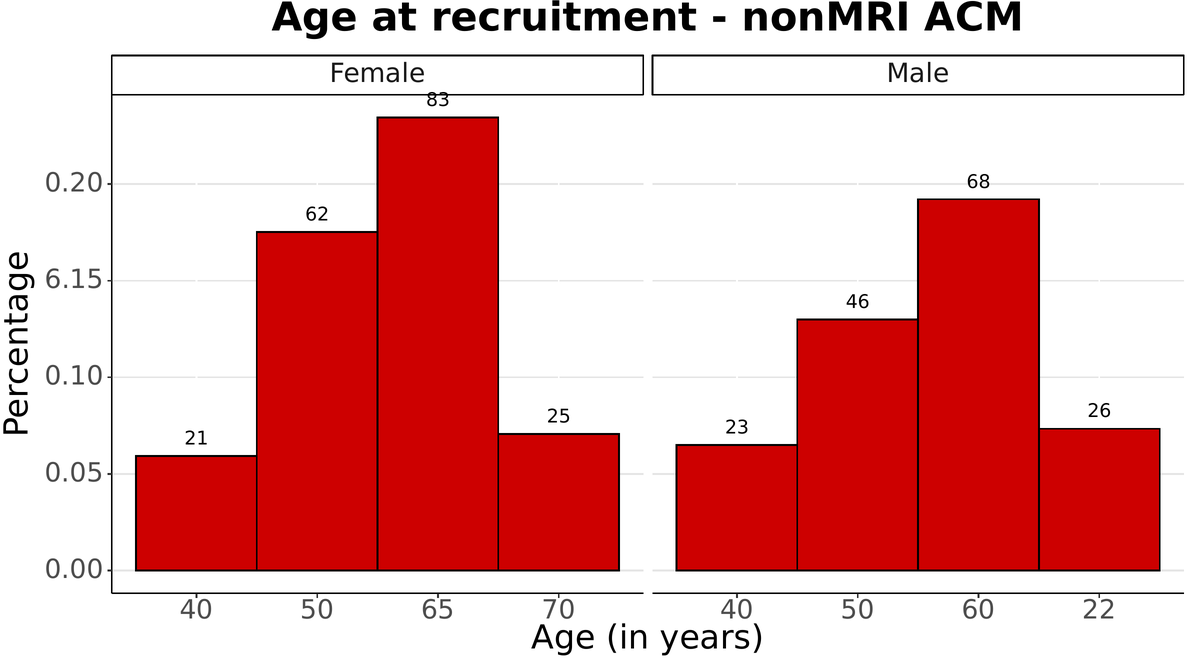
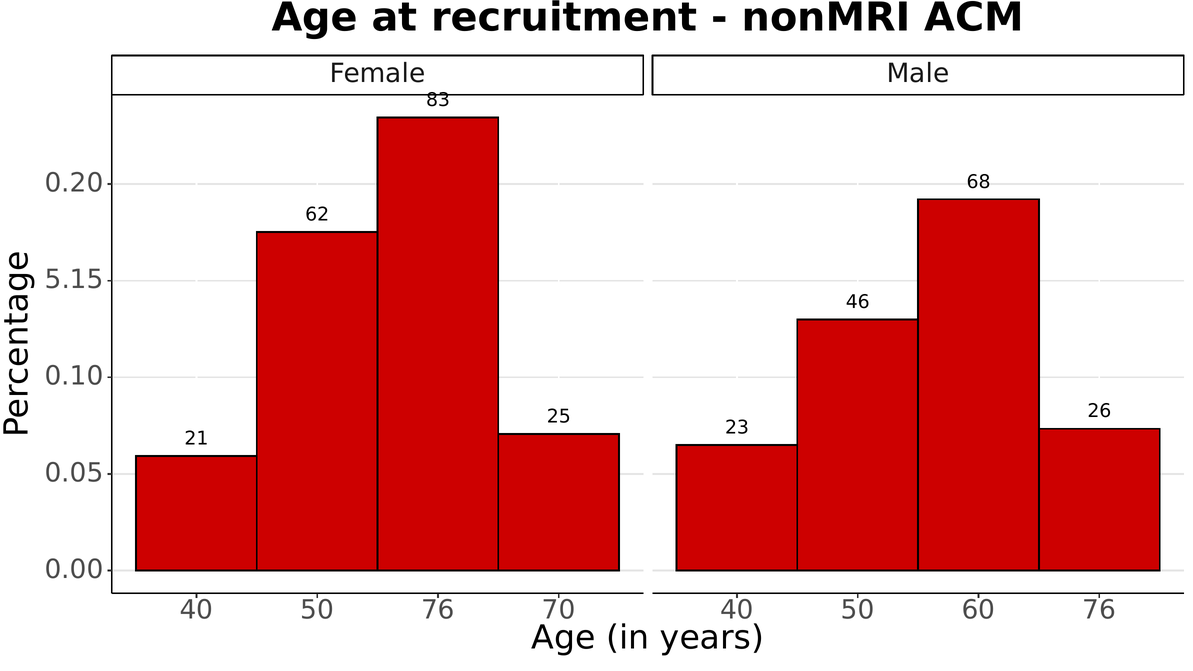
6.15: 6.15 -> 5.15
50 65: 65 -> 76
60 22: 22 -> 76
